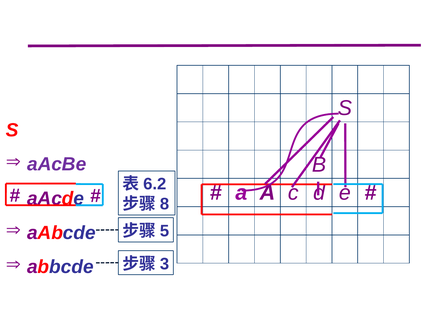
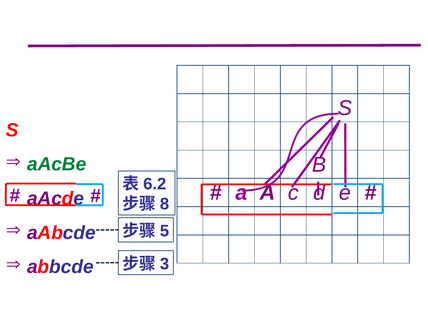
aAcBe colour: purple -> green
